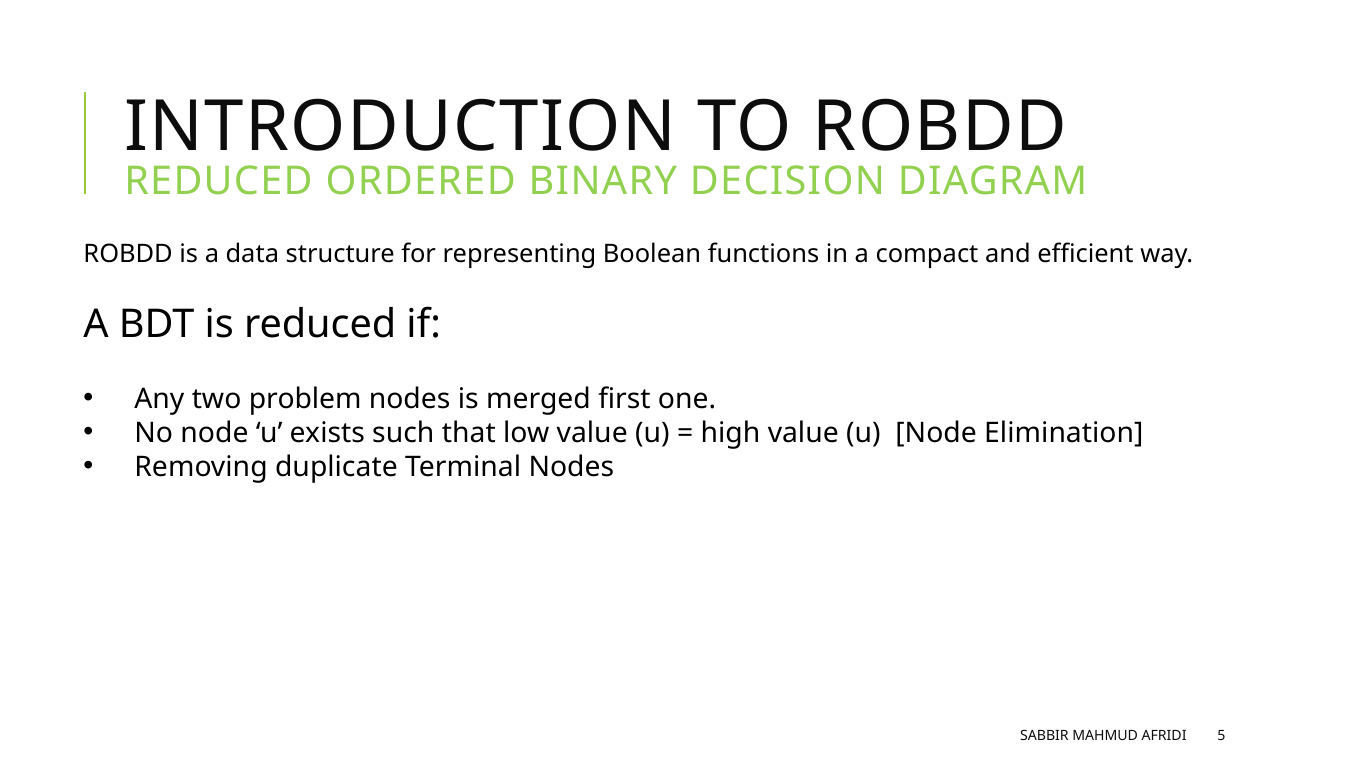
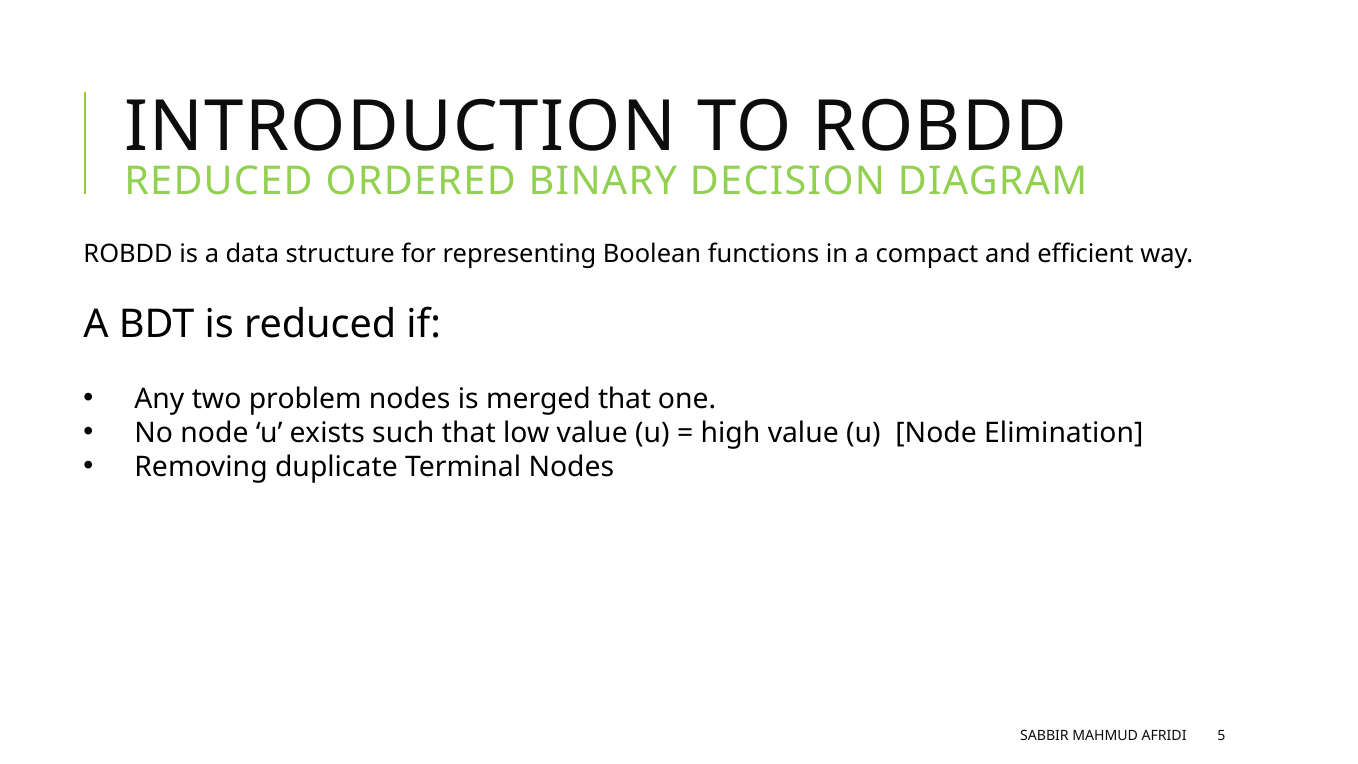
merged first: first -> that
